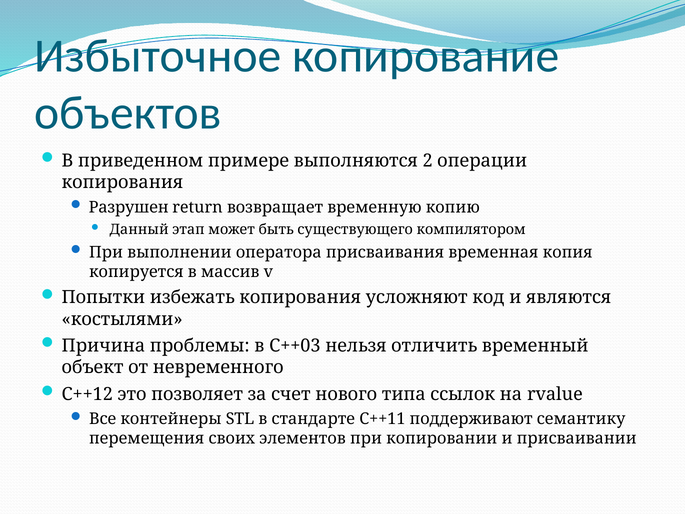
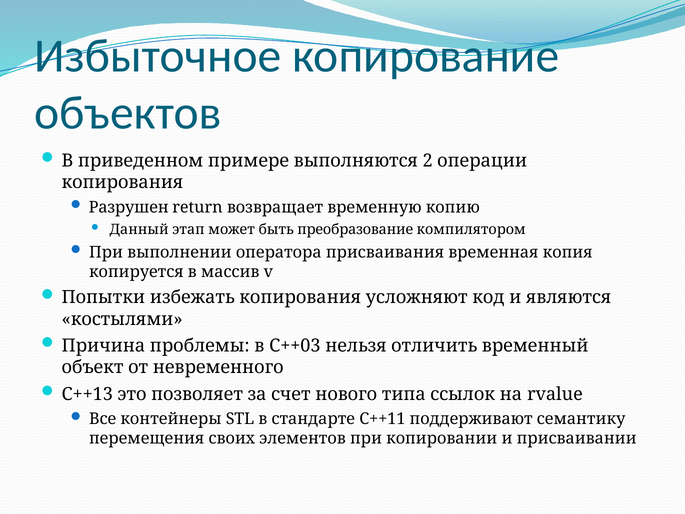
существующего: существующего -> преобразование
C++12: C++12 -> C++13
